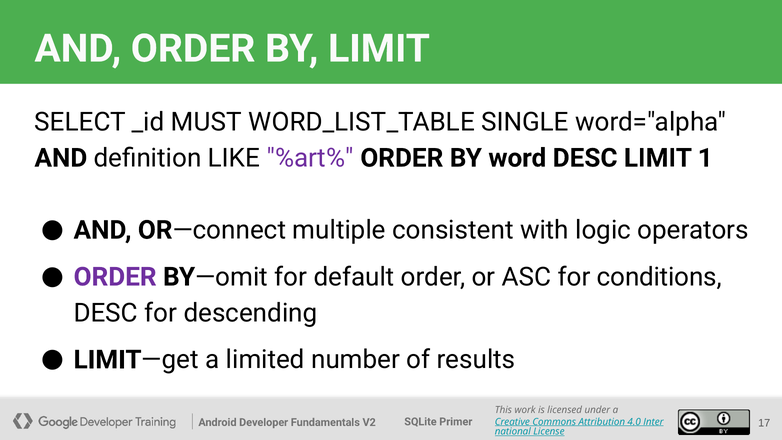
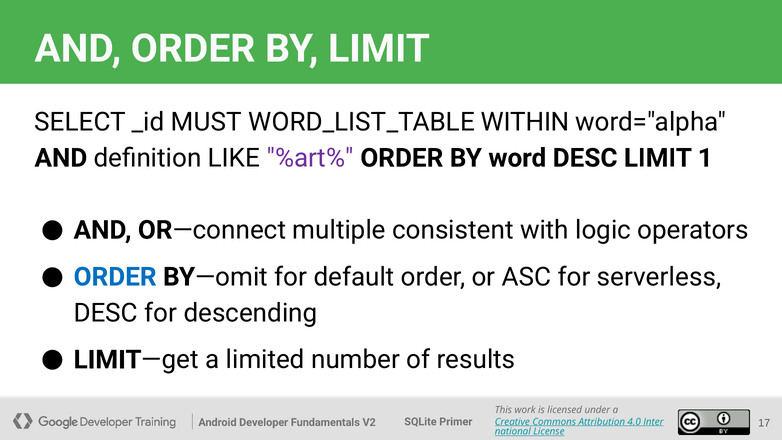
SINGLE: SINGLE -> WITHIN
ORDER at (115, 277) colour: purple -> blue
conditions: conditions -> serverless
